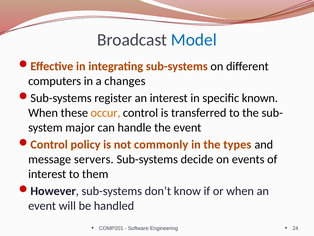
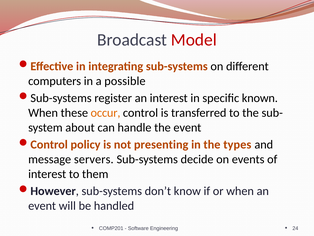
Model colour: blue -> red
changes: changes -> possible
major: major -> about
commonly: commonly -> presenting
